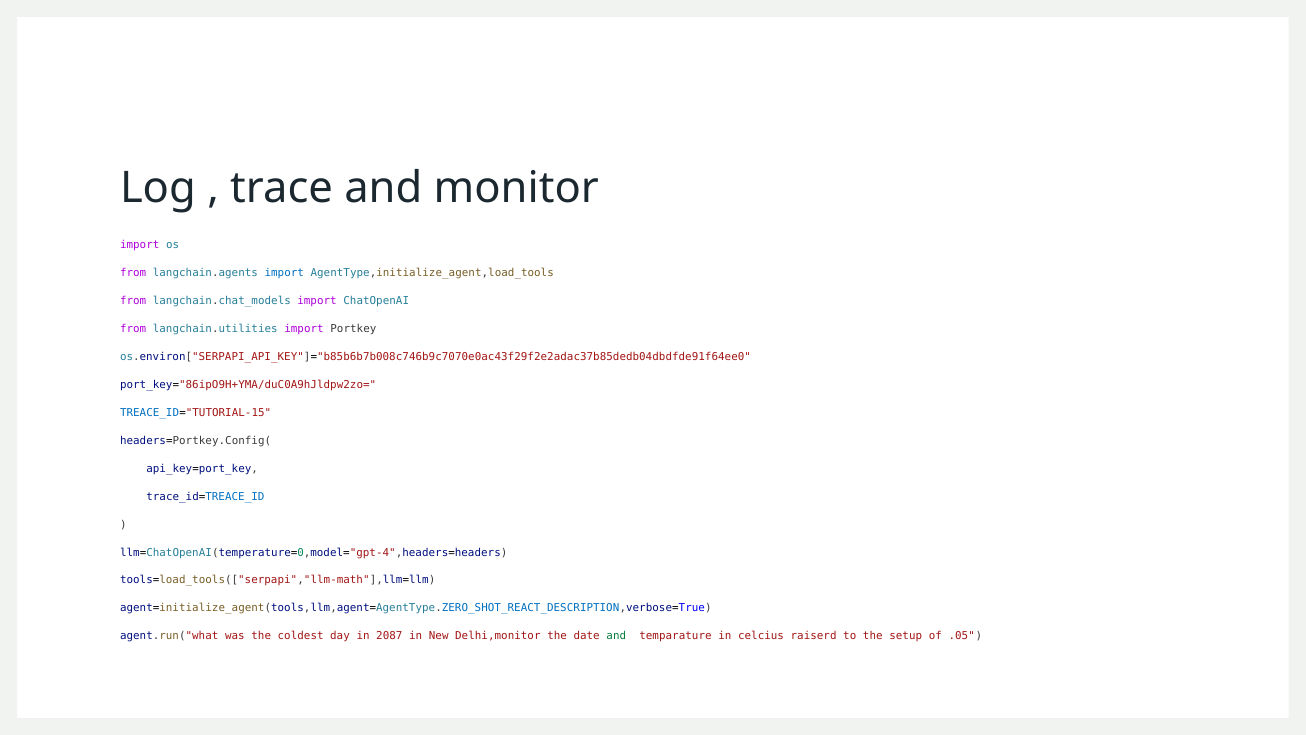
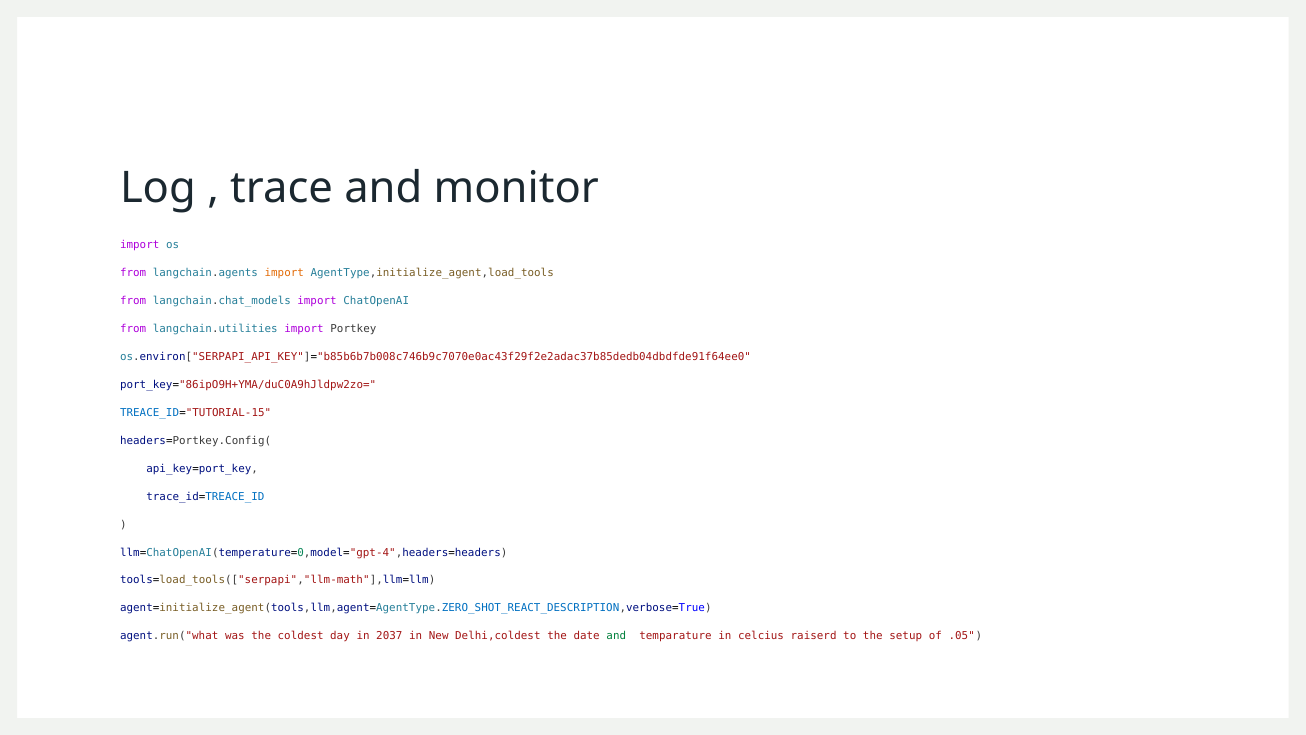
import at (284, 273) colour: blue -> orange
2087: 2087 -> 2037
Delhi,monitor: Delhi,monitor -> Delhi,coldest
